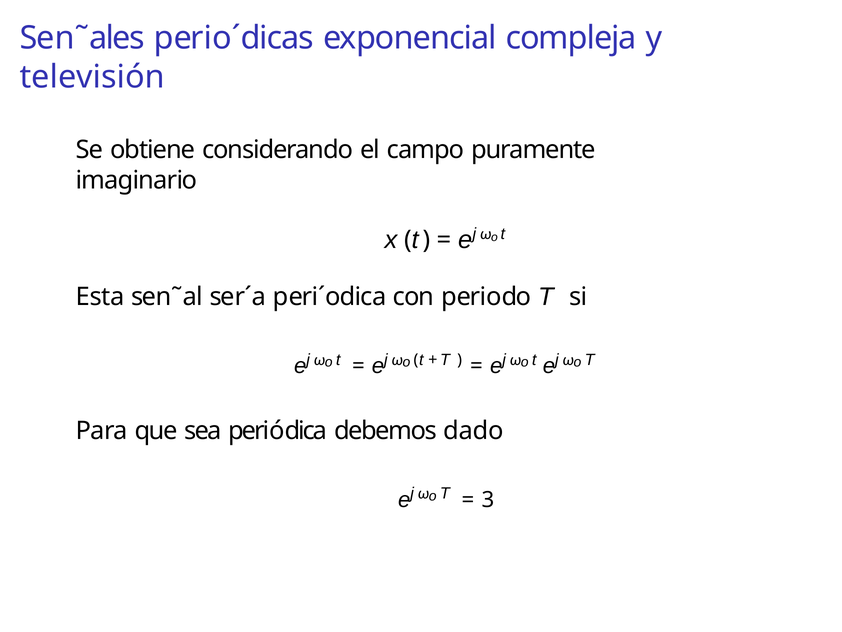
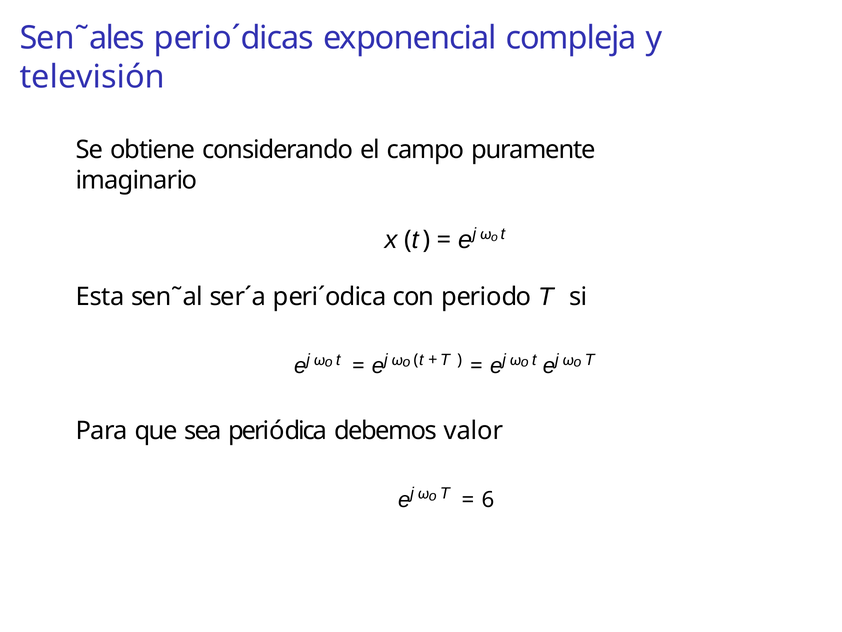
dado: dado -> valor
3: 3 -> 6
